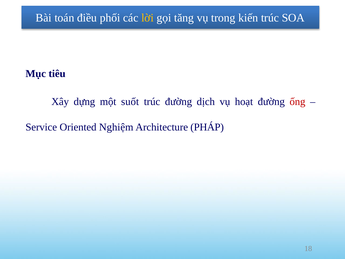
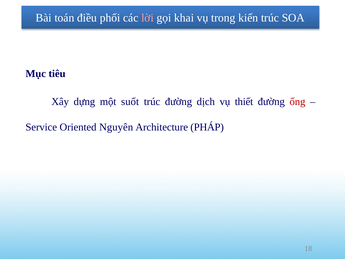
lời colour: yellow -> pink
tăng: tăng -> khai
hoạt: hoạt -> thiết
Nghiệm: Nghiệm -> Nguyên
